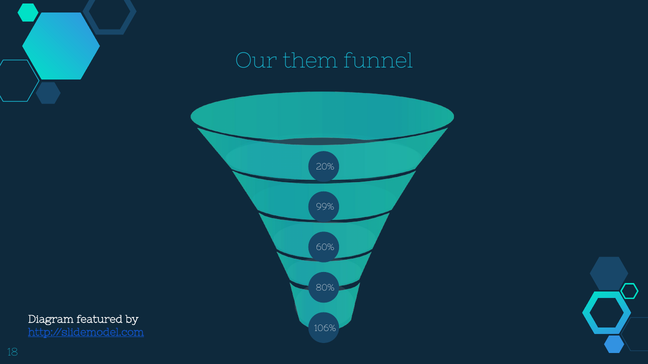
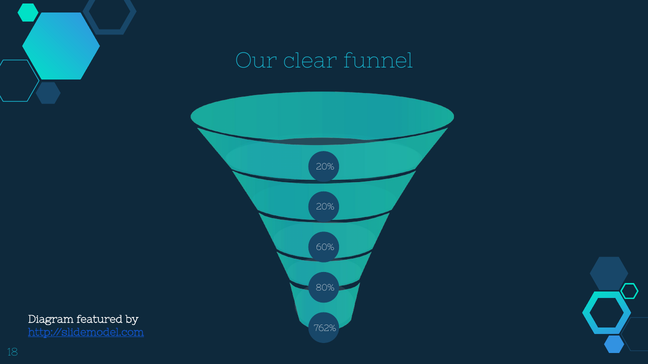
them: them -> clear
99% at (325, 207): 99% -> 20%
106%: 106% -> 762%
